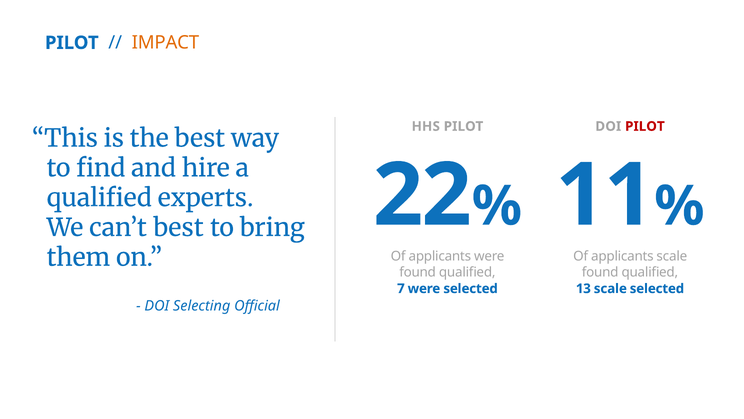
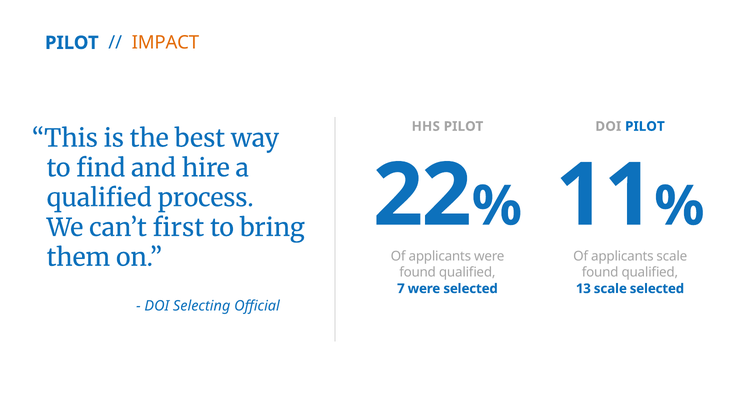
PILOT at (645, 126) colour: red -> blue
experts: experts -> process
can’t best: best -> first
